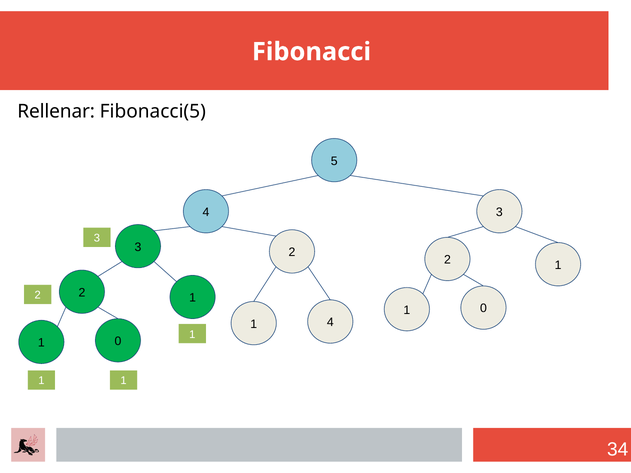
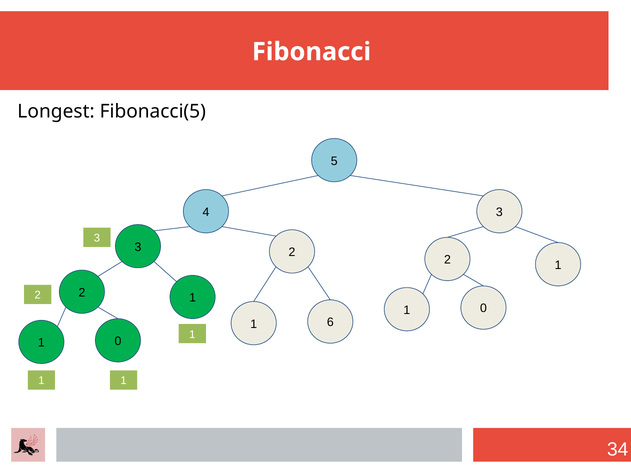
Rellenar: Rellenar -> Longest
1 4: 4 -> 6
